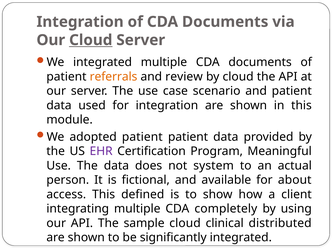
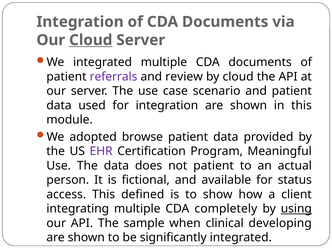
referrals colour: orange -> purple
adopted patient: patient -> browse
not system: system -> patient
about: about -> status
using underline: none -> present
sample cloud: cloud -> when
distributed: distributed -> developing
